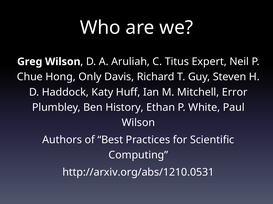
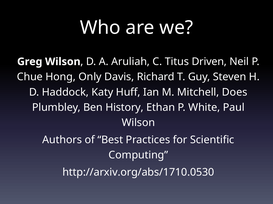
Expert: Expert -> Driven
Error: Error -> Does
http://arxiv.org/abs/1210.0531: http://arxiv.org/abs/1210.0531 -> http://arxiv.org/abs/1710.0530
